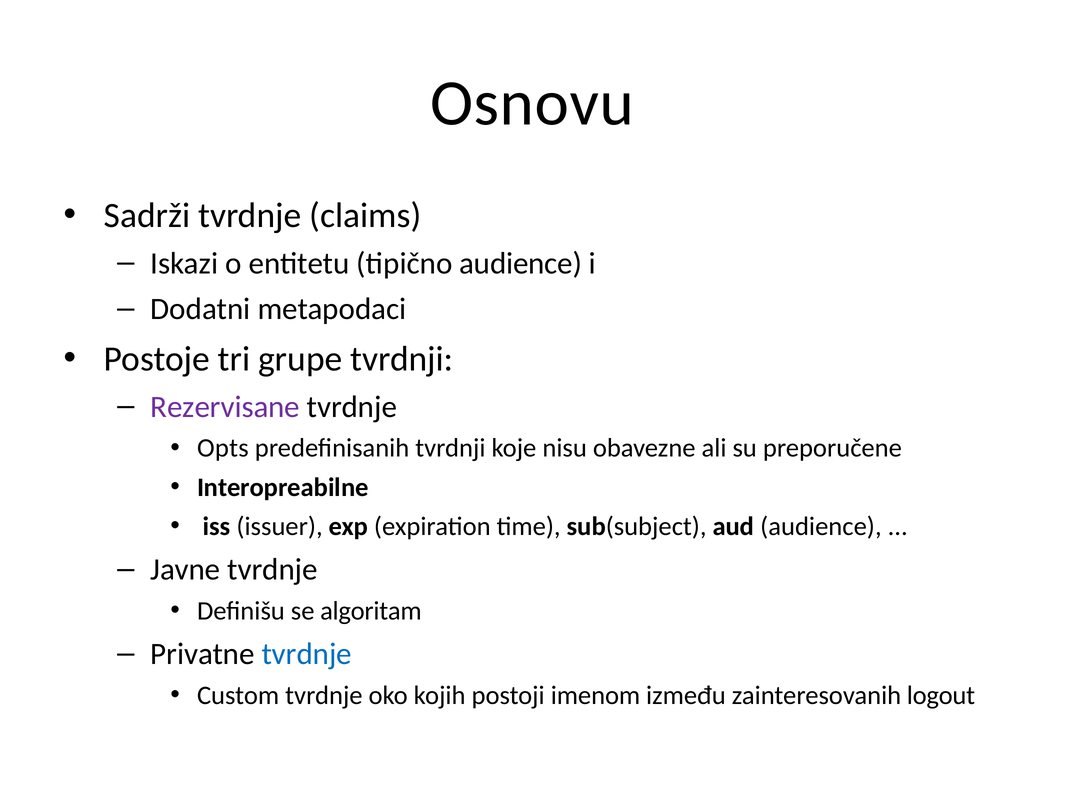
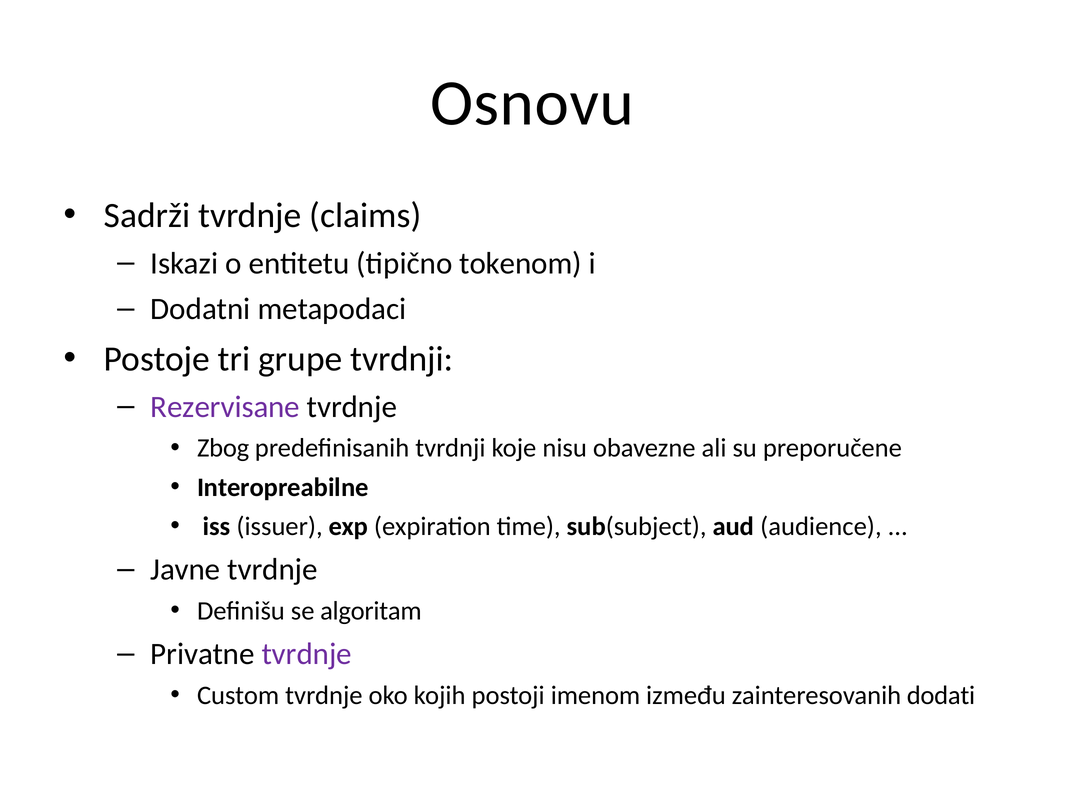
tipično audience: audience -> tokenom
Opts: Opts -> Zbog
tvrdnje at (307, 654) colour: blue -> purple
logout: logout -> dodati
